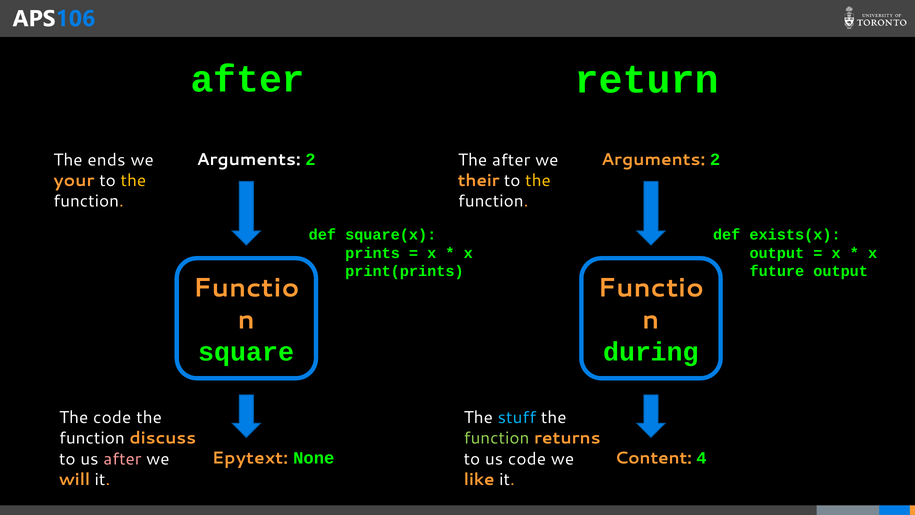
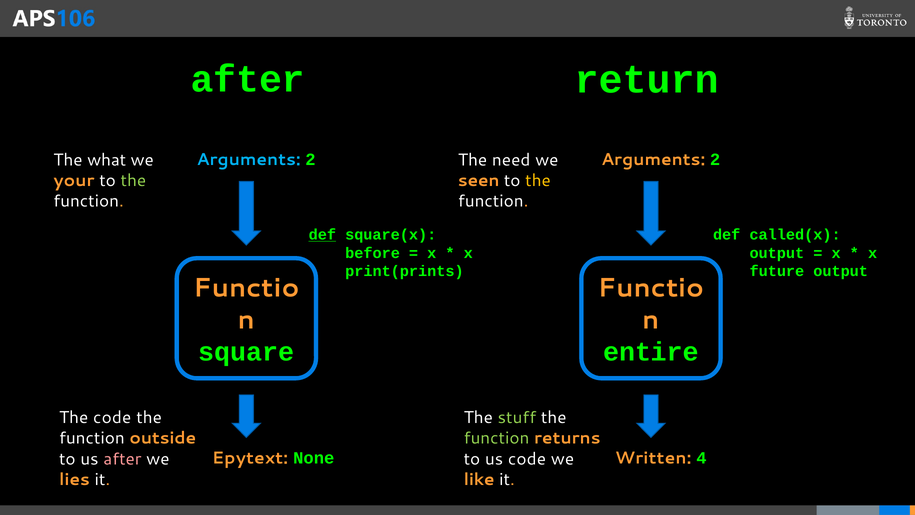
Arguments at (249, 160) colour: white -> light blue
ends: ends -> what
The after: after -> need
the at (133, 180) colour: yellow -> light green
their: their -> seen
def at (322, 235) underline: none -> present
exists(x: exists(x -> called(x
prints: prints -> before
during: during -> entire
stuff colour: light blue -> light green
discuss: discuss -> outside
Content: Content -> Written
will: will -> lies
